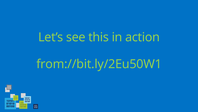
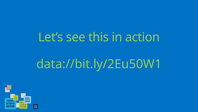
from://bit.ly/2Eu50W1: from://bit.ly/2Eu50W1 -> data://bit.ly/2Eu50W1
